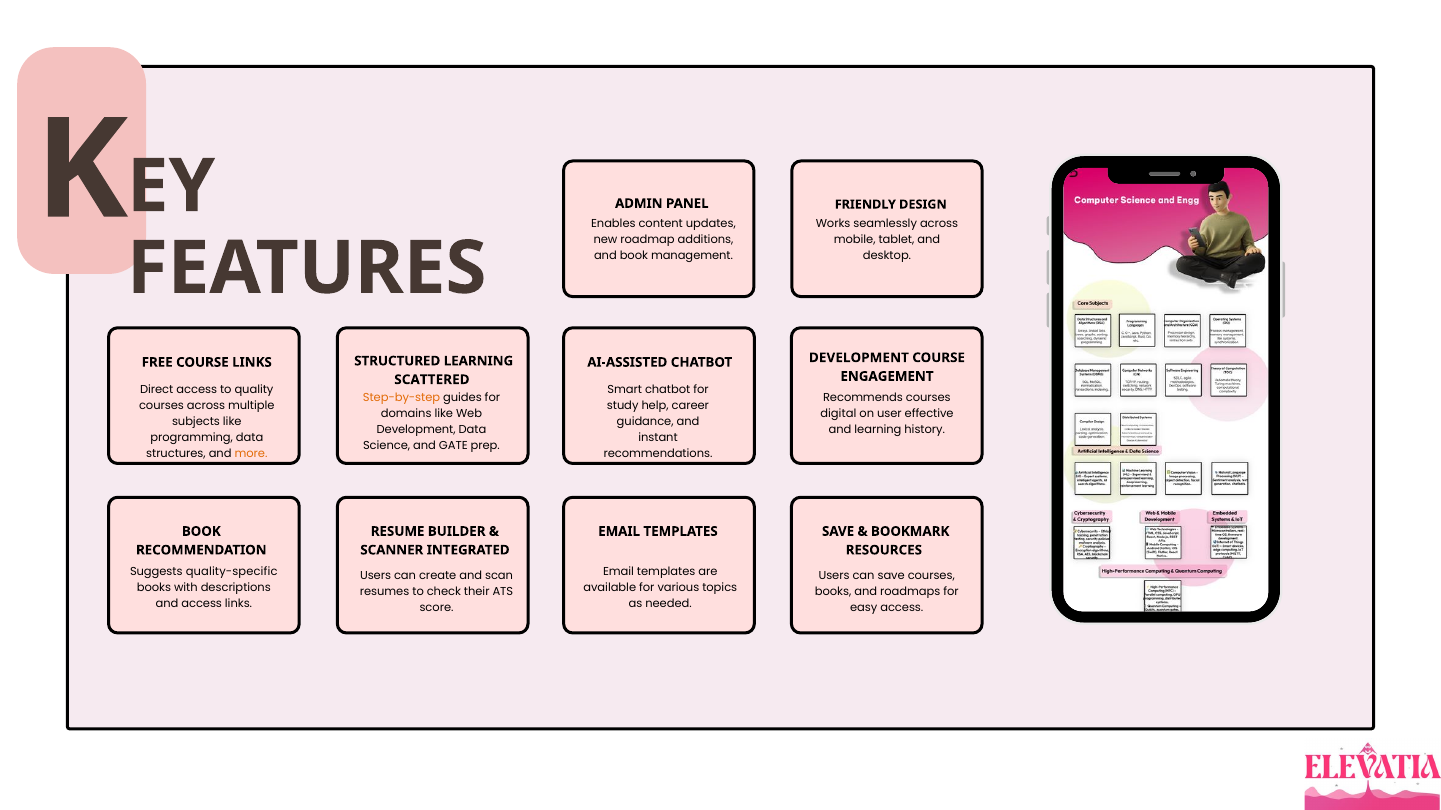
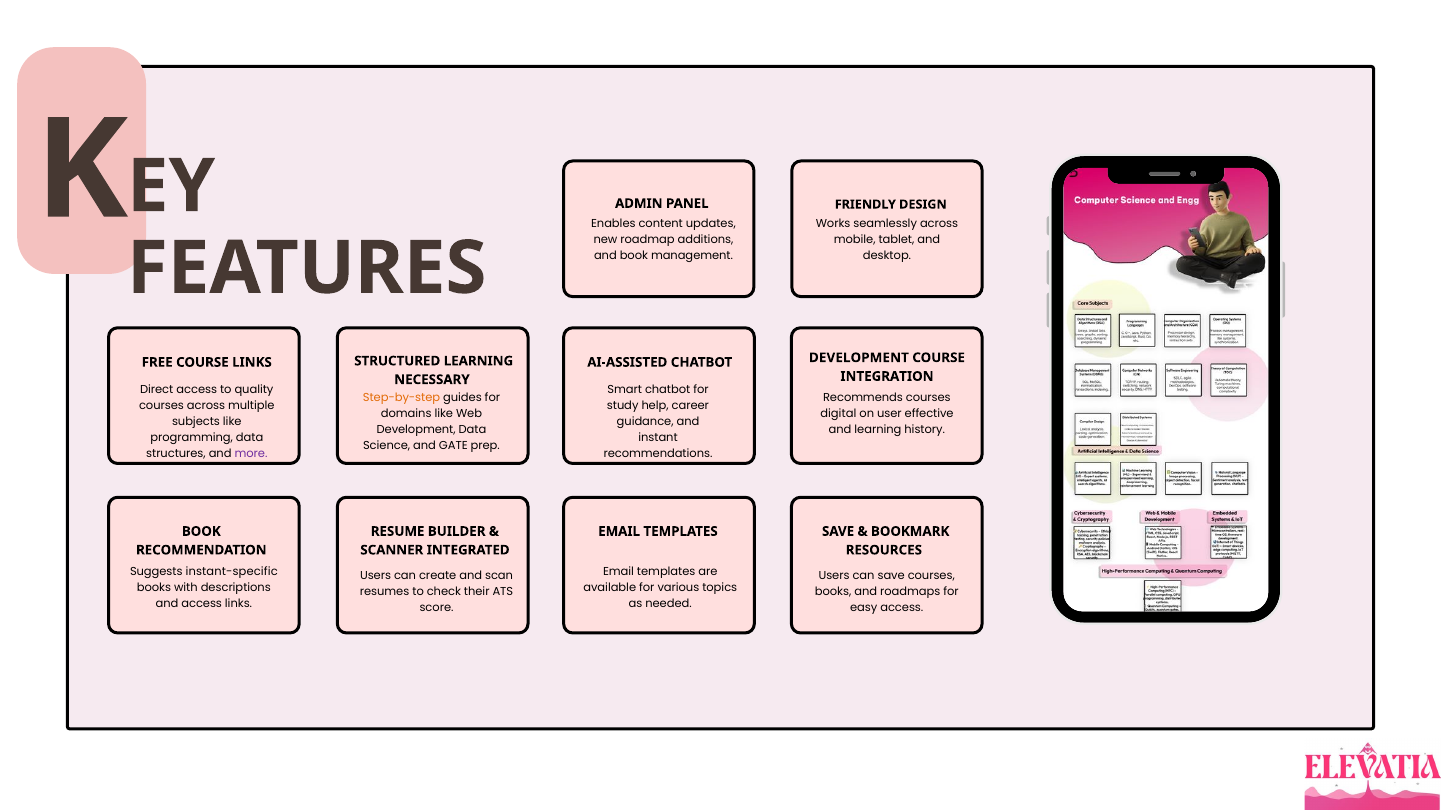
ENGAGEMENT: ENGAGEMENT -> INTEGRATION
SCATTERED: SCATTERED -> NECESSARY
more colour: orange -> purple
quality-specific: quality-specific -> instant-specific
